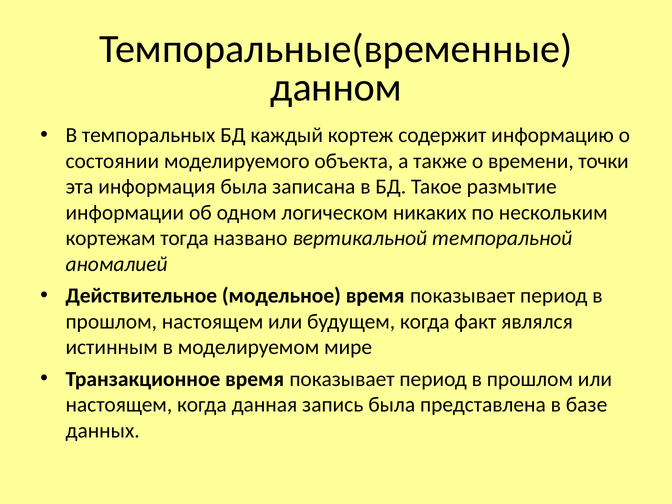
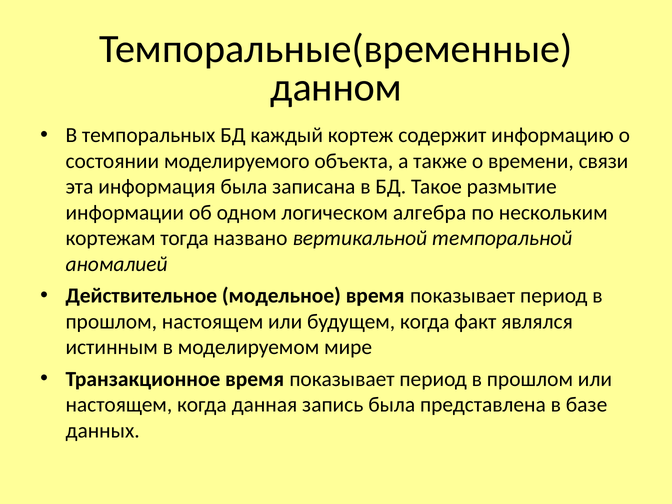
точки: точки -> связи
никаких: никаких -> алгебра
